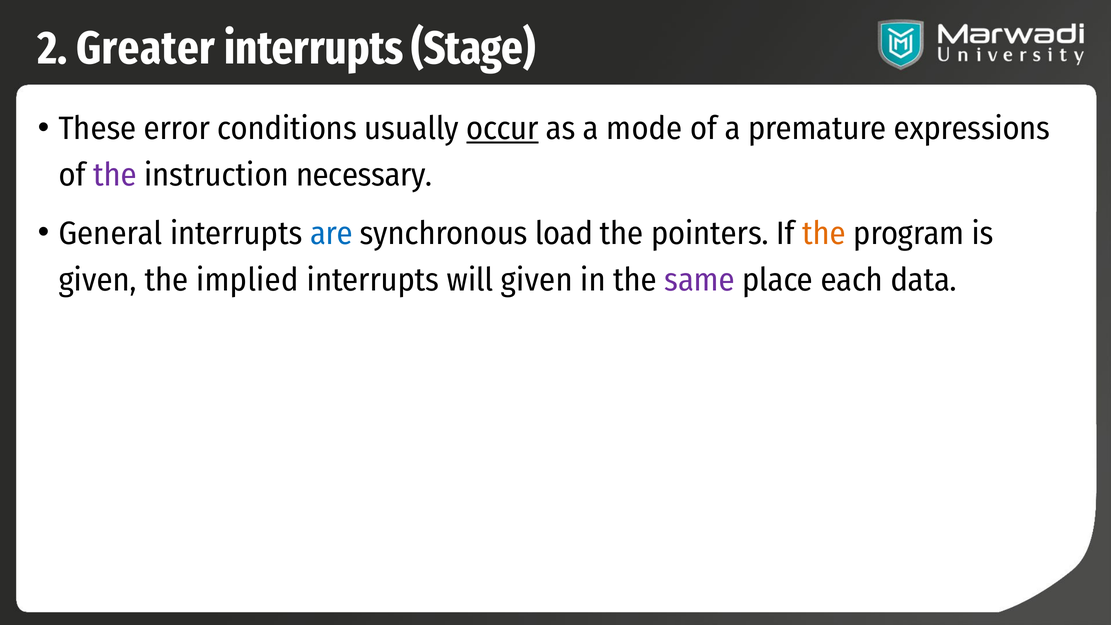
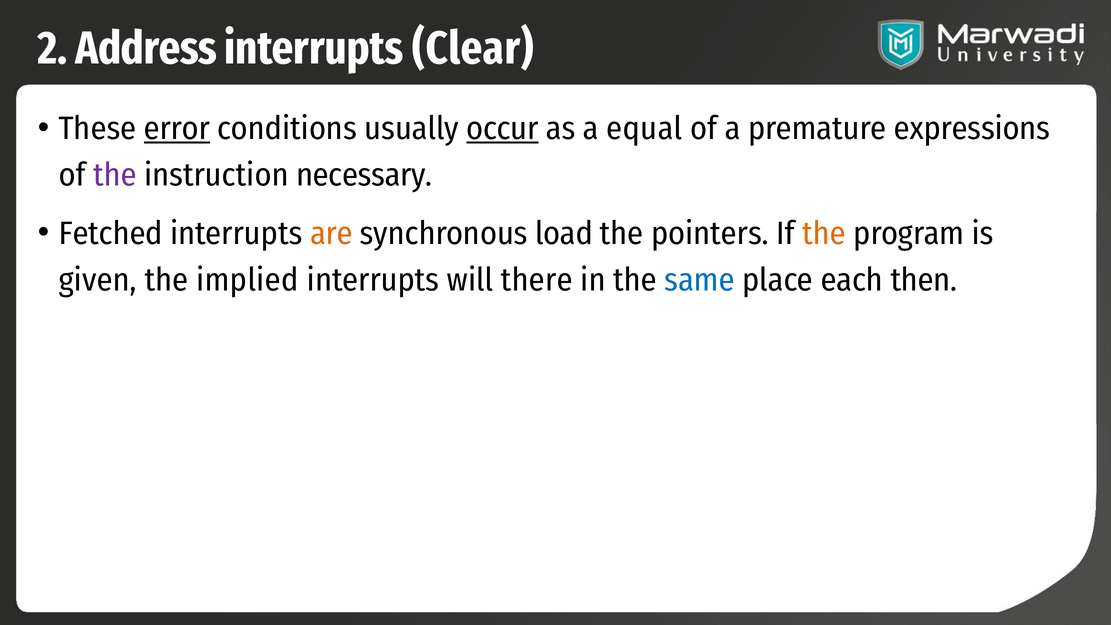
Greater: Greater -> Address
Stage: Stage -> Clear
error underline: none -> present
mode: mode -> equal
General: General -> Fetched
are colour: blue -> orange
will given: given -> there
same colour: purple -> blue
data: data -> then
